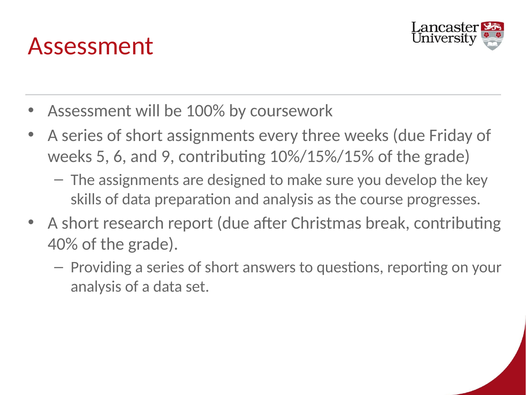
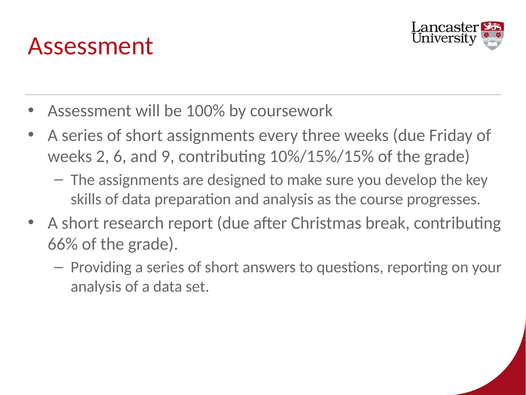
5: 5 -> 2
40%: 40% -> 66%
